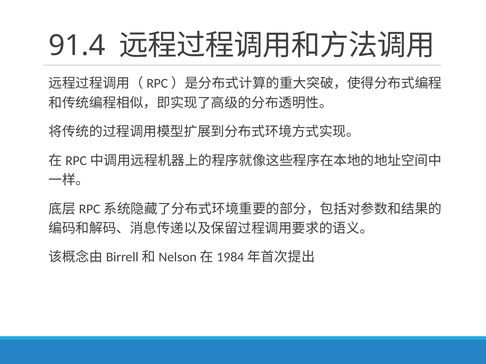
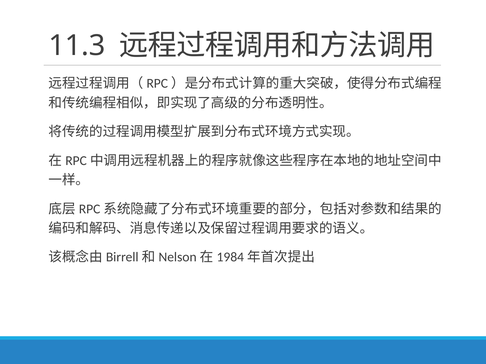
91.4: 91.4 -> 11.3
